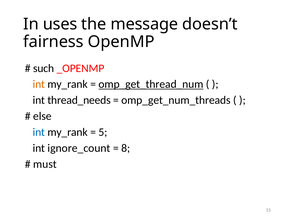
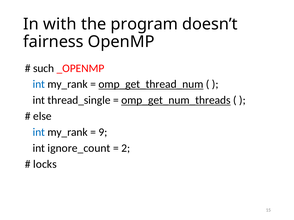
uses: uses -> with
message: message -> program
int at (39, 84) colour: orange -> blue
thread_needs: thread_needs -> thread_single
omp_get_num_threads underline: none -> present
5: 5 -> 9
8: 8 -> 2
must: must -> locks
